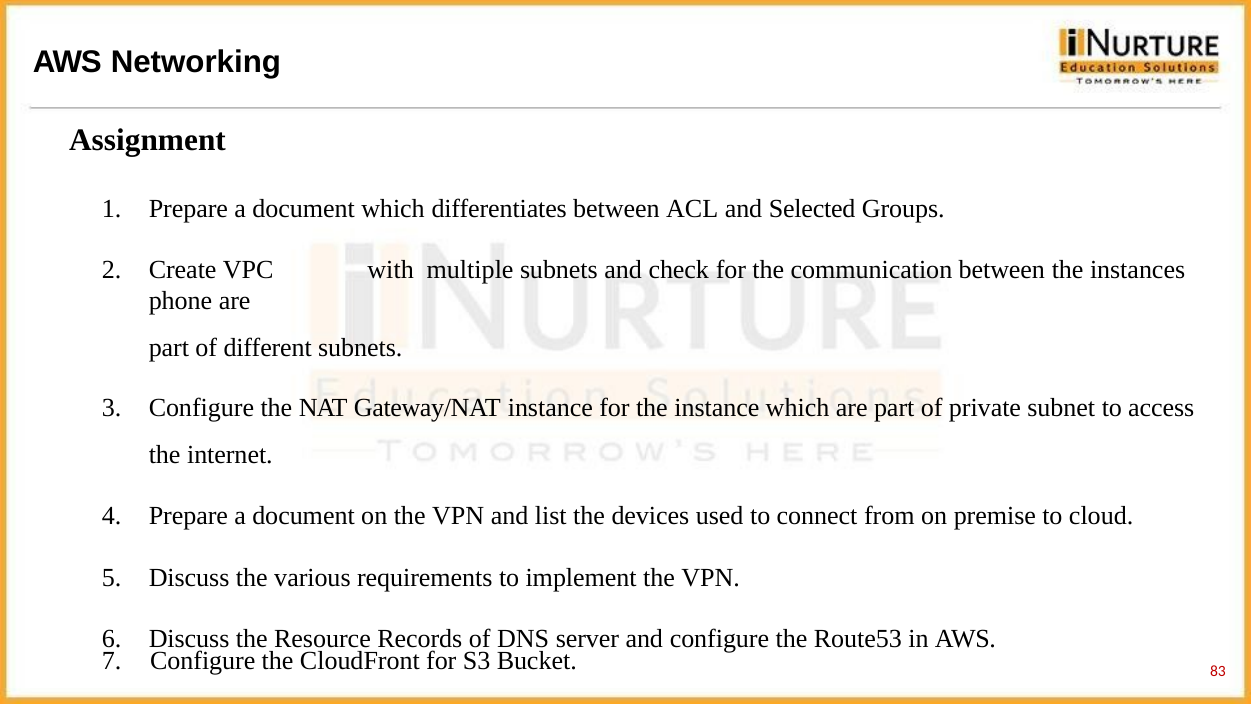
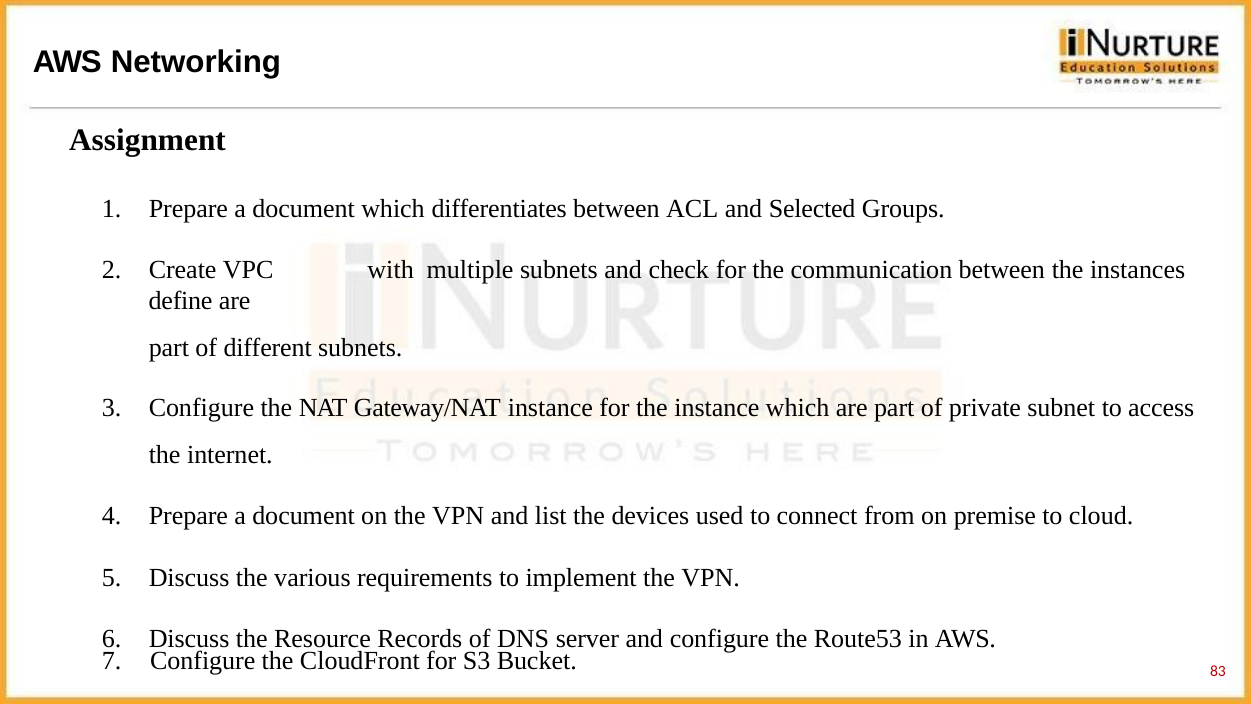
phone: phone -> define
